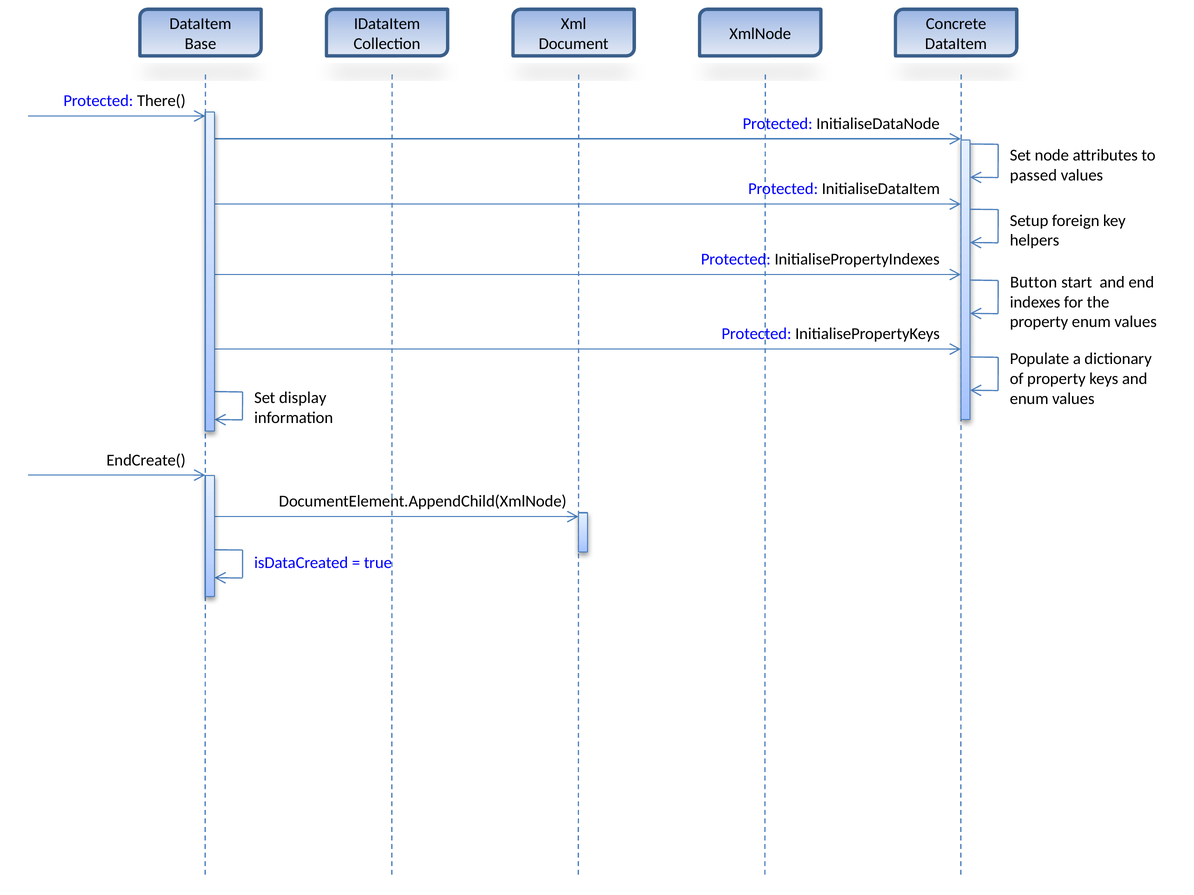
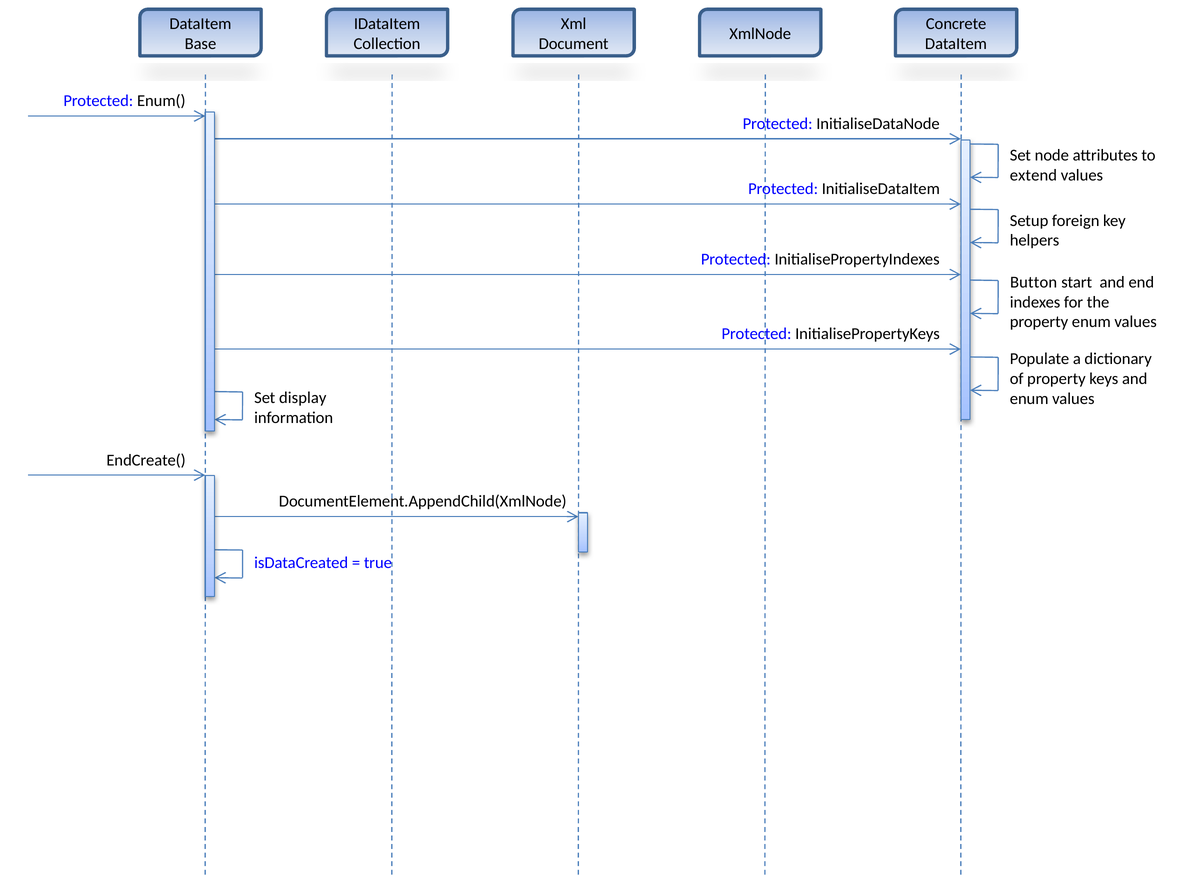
There(: There( -> Enum(
passed: passed -> extend
